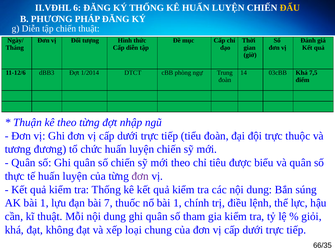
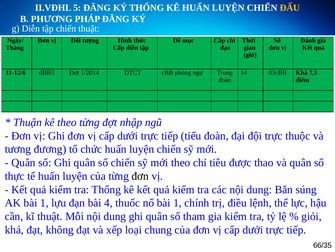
6: 6 -> 5
biểu: biểu -> thao
đơn at (140, 176) colour: purple -> black
7: 7 -> 4
